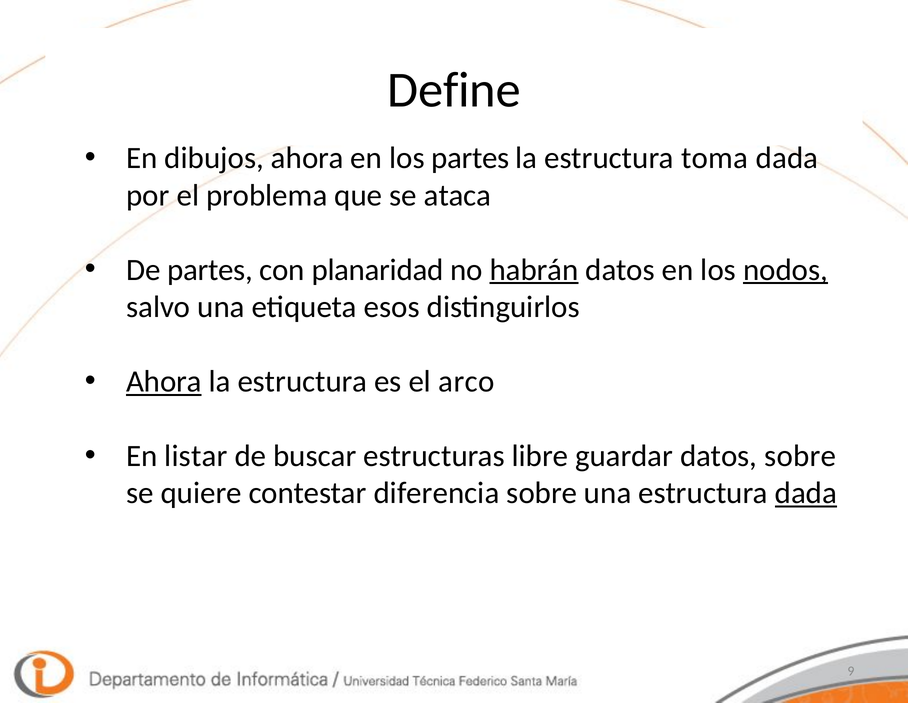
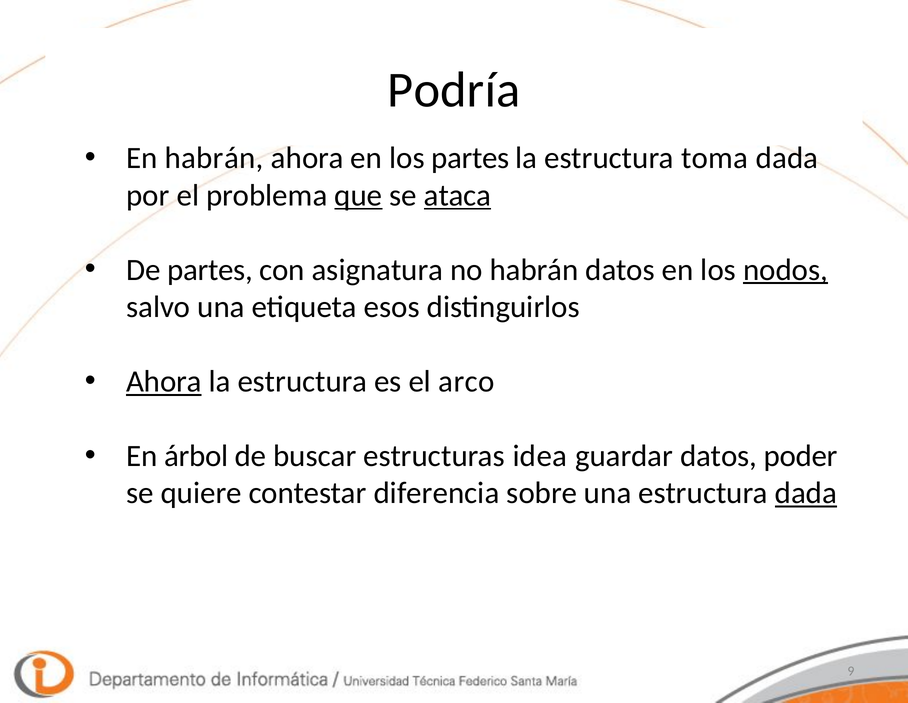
Define: Define -> Podría
En dibujos: dibujos -> habrán
que underline: none -> present
ataca underline: none -> present
planaridad: planaridad -> asignatura
habrán at (534, 270) underline: present -> none
listar: listar -> árbol
libre: libre -> idea
datos sobre: sobre -> poder
